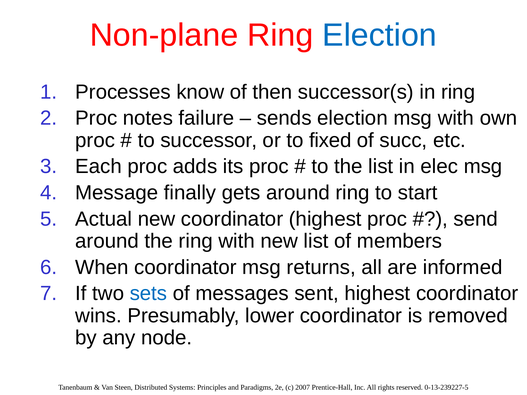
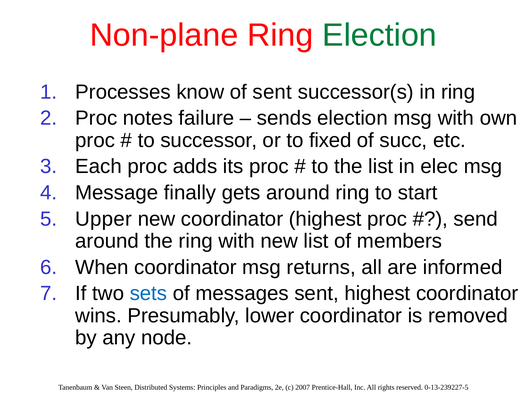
Election at (380, 35) colour: blue -> green
of then: then -> sent
Actual: Actual -> Upper
